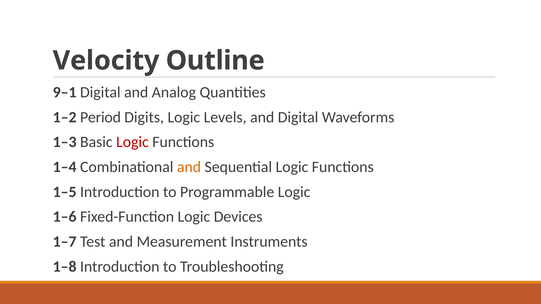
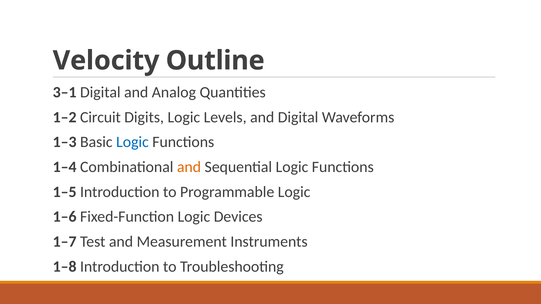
9–1: 9–1 -> 3–1
Period: Period -> Circuit
Logic at (132, 142) colour: red -> blue
